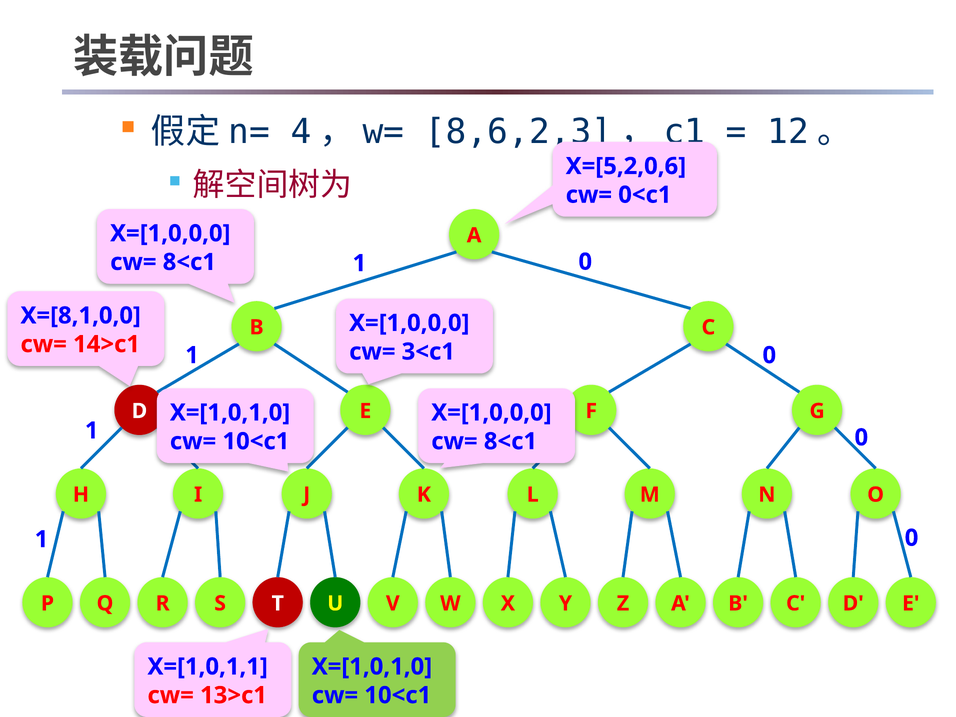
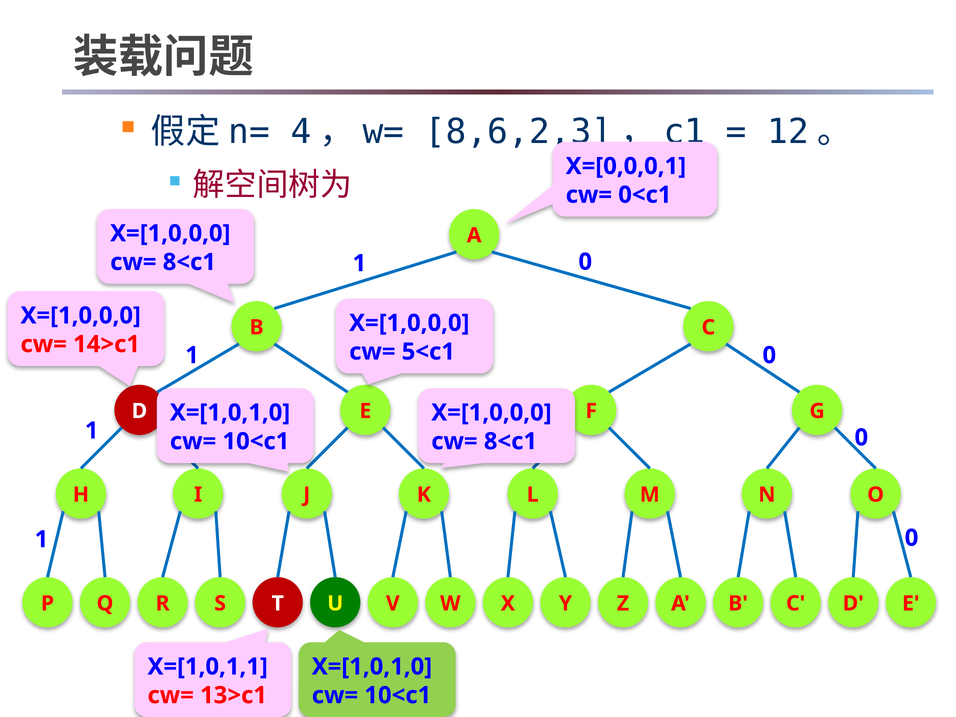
X=[5,2,0,6: X=[5,2,0,6 -> X=[0,0,0,1
X=[8,1,0,0 at (81, 316): X=[8,1,0,0 -> X=[1,0,0,0
3<c1: 3<c1 -> 5<c1
